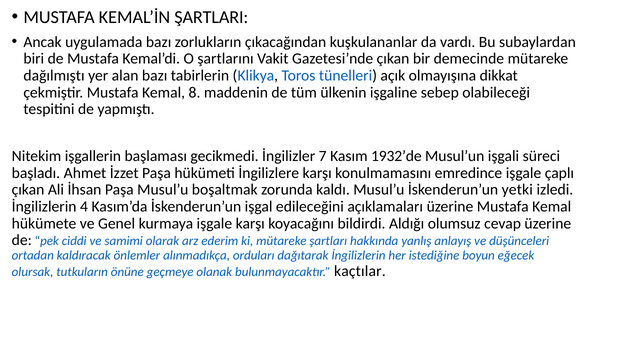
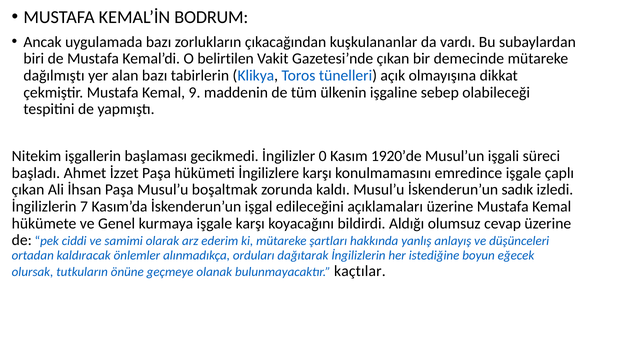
ŞARTLARI: ŞARTLARI -> BODRUM
şartlarını: şartlarını -> belirtilen
8: 8 -> 9
7: 7 -> 0
1932’de: 1932’de -> 1920’de
yetki: yetki -> sadık
4: 4 -> 7
